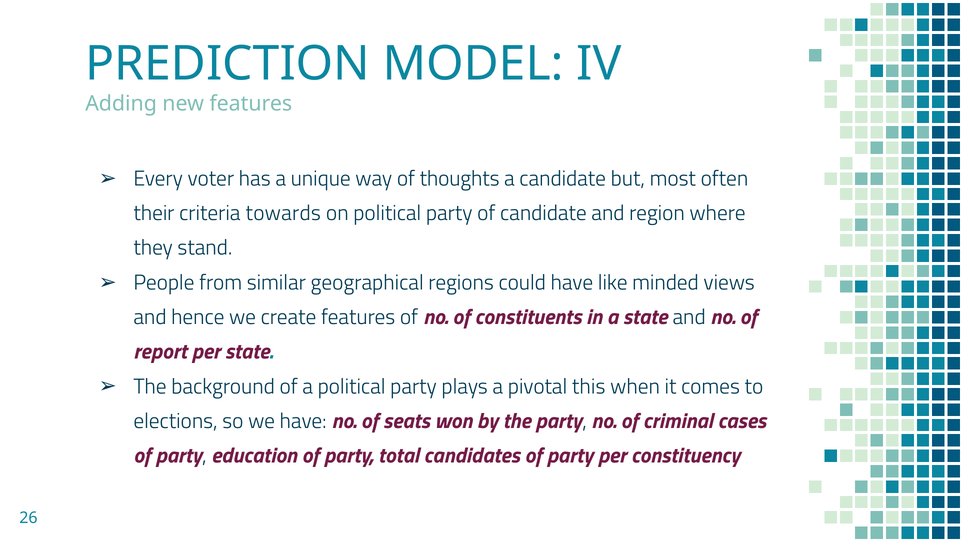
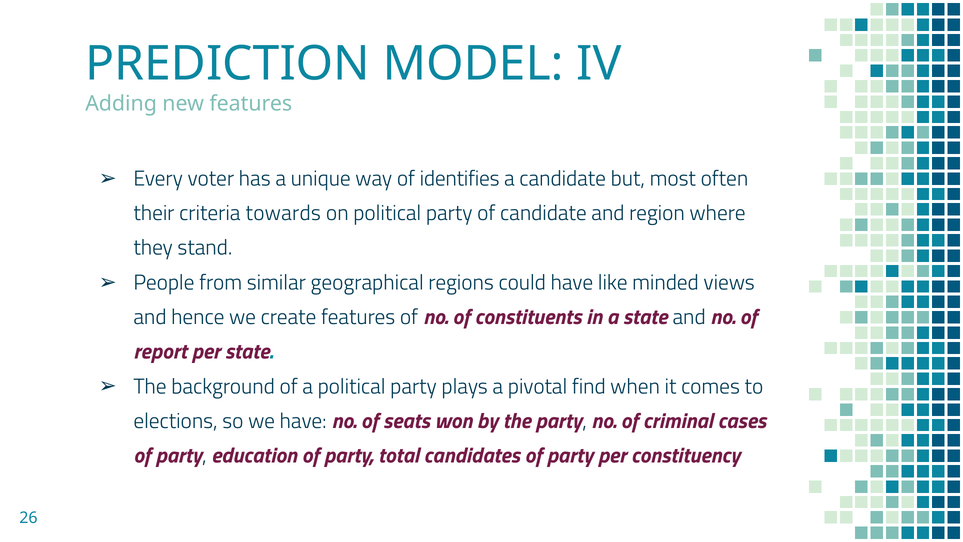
thoughts: thoughts -> identifies
this: this -> find
